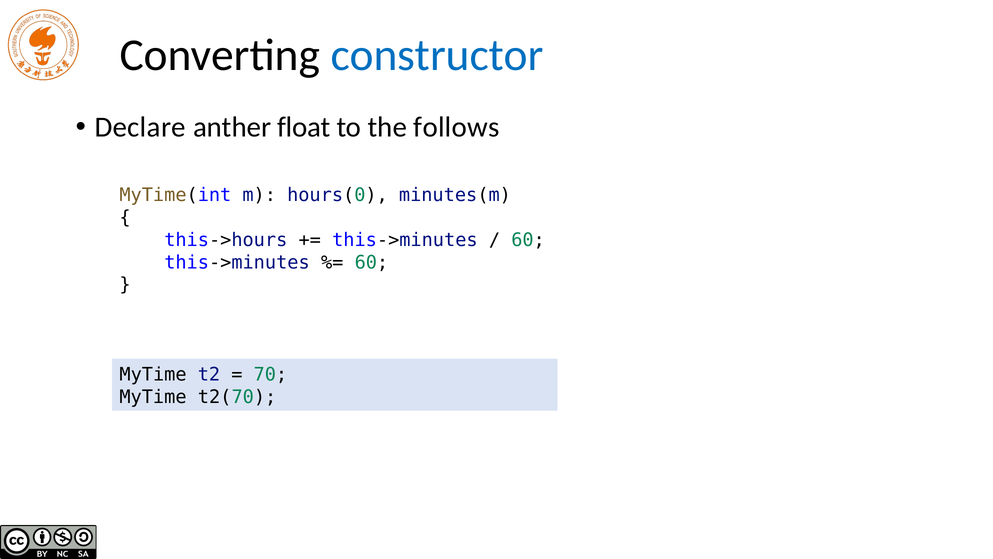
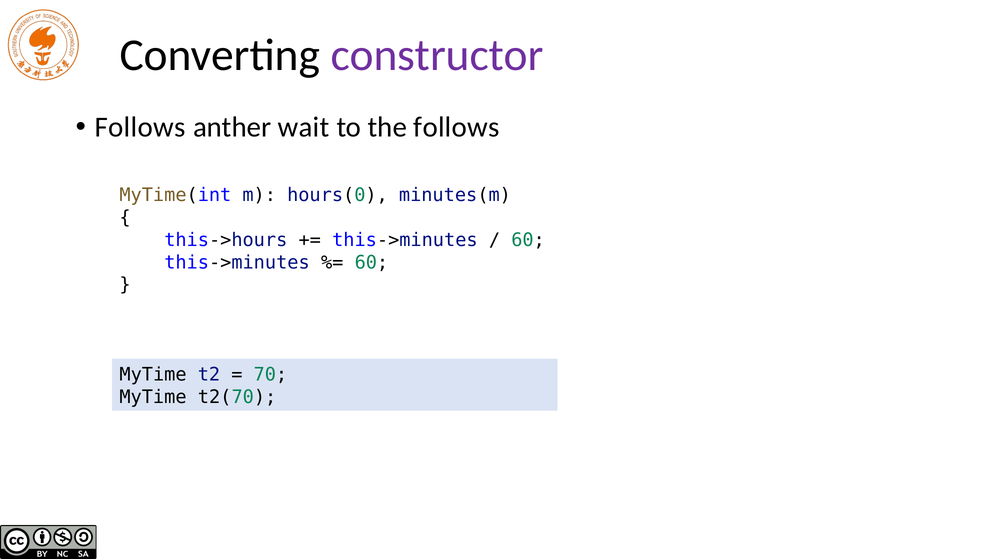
constructor colour: blue -> purple
Declare at (140, 127): Declare -> Follows
float: float -> wait
